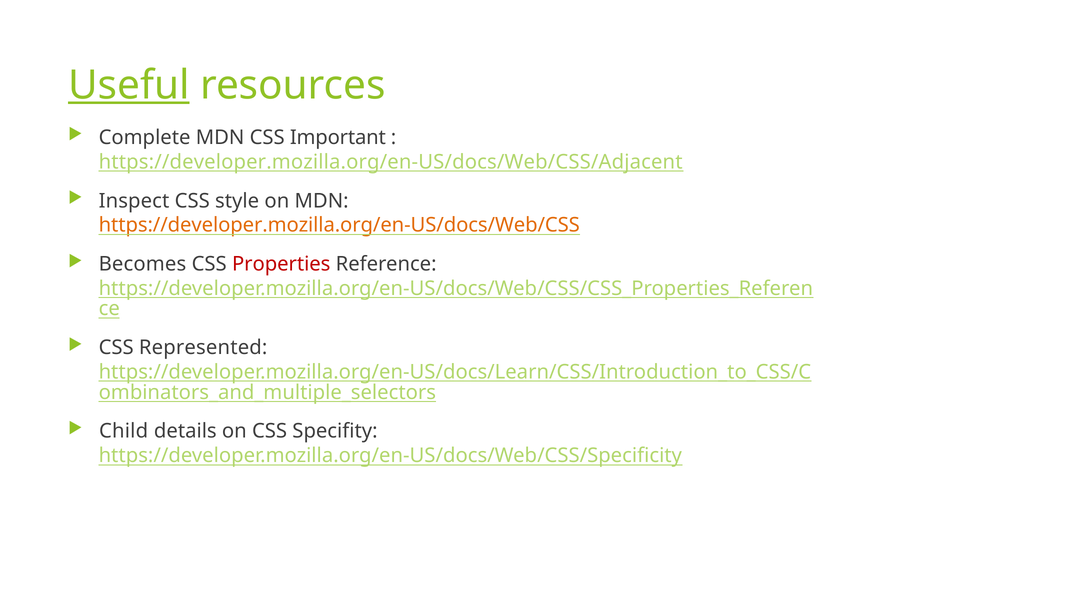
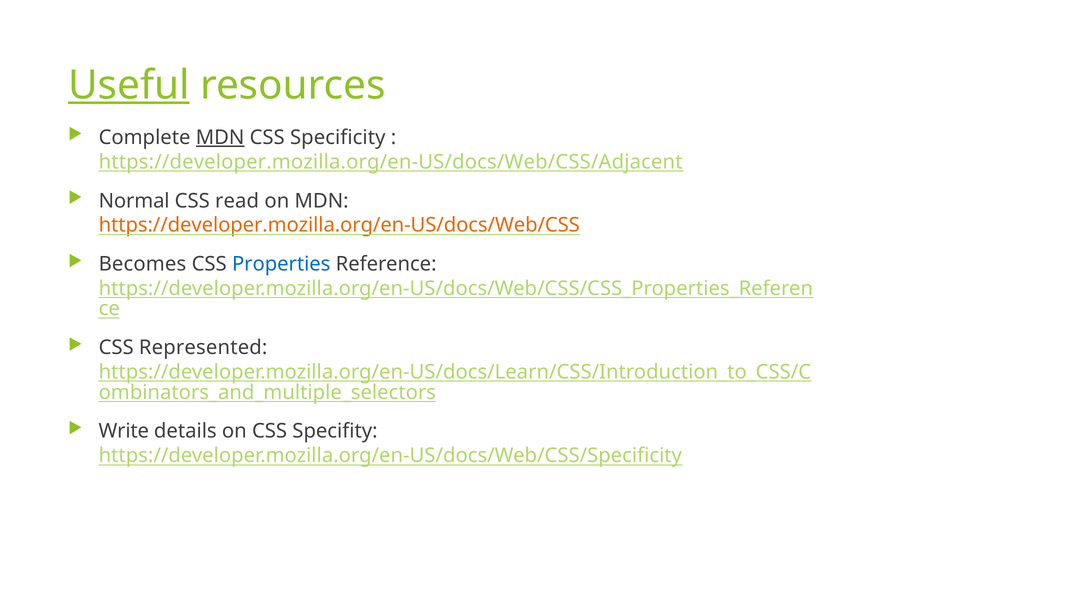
MDN at (220, 137) underline: none -> present
Important: Important -> Specificity
Inspect: Inspect -> Normal
style: style -> read
Properties colour: red -> blue
Child: Child -> Write
